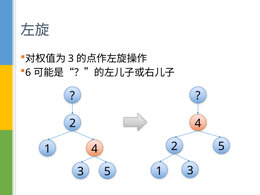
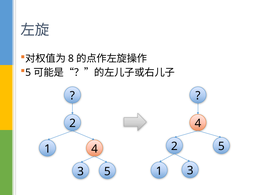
3 at (71, 59): 3 -> 8
6 at (28, 73): 6 -> 5
